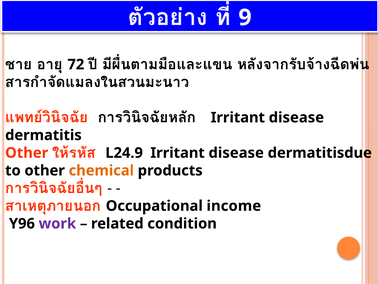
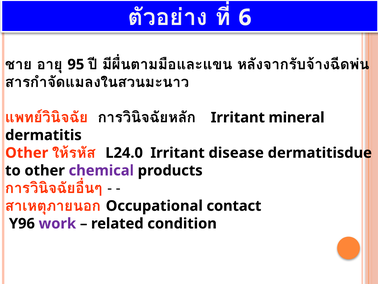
9: 9 -> 6
72: 72 -> 95
disease at (296, 117): disease -> mineral
L24.9: L24.9 -> L24.0
chemical colour: orange -> purple
income: income -> contact
